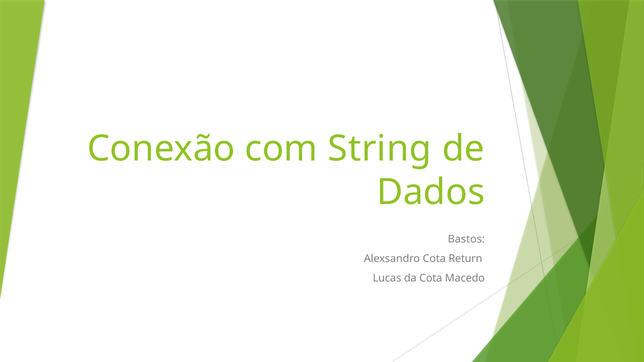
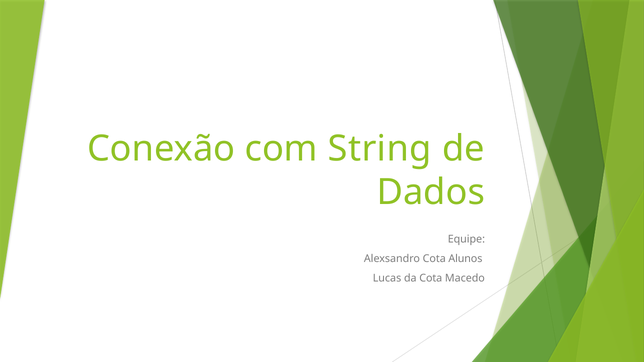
Bastos: Bastos -> Equipe
Return: Return -> Alunos
